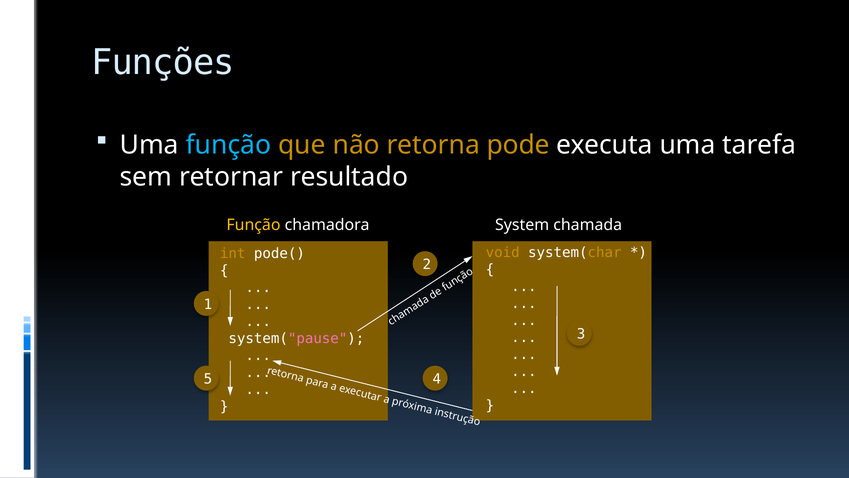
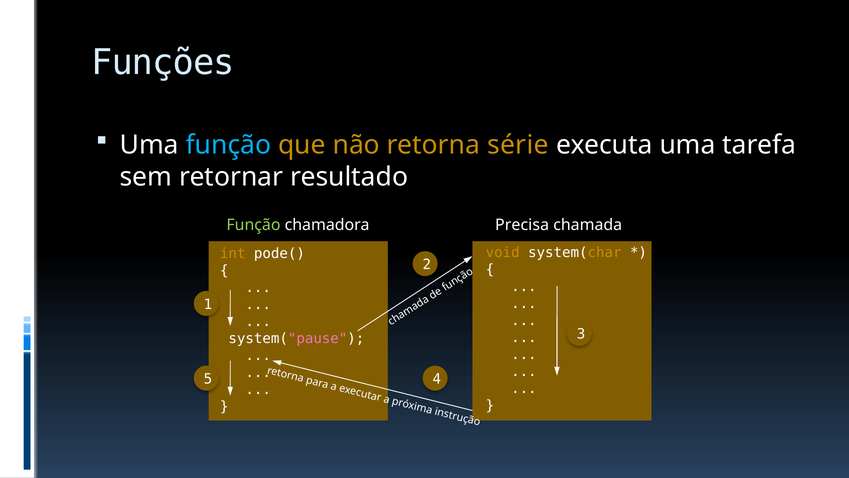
pode: pode -> série
Função at (254, 225) colour: yellow -> light green
System: System -> Precisa
